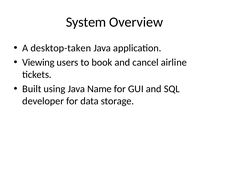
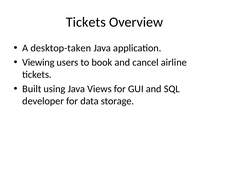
System at (86, 22): System -> Tickets
Name: Name -> Views
